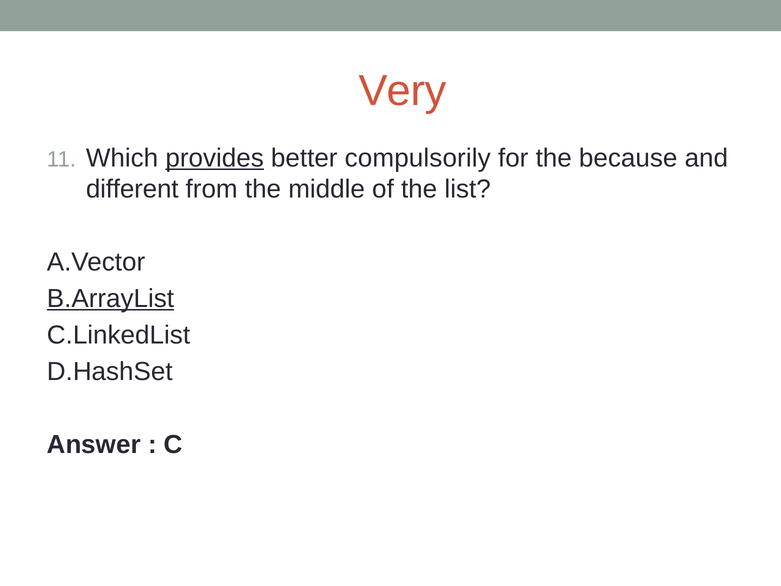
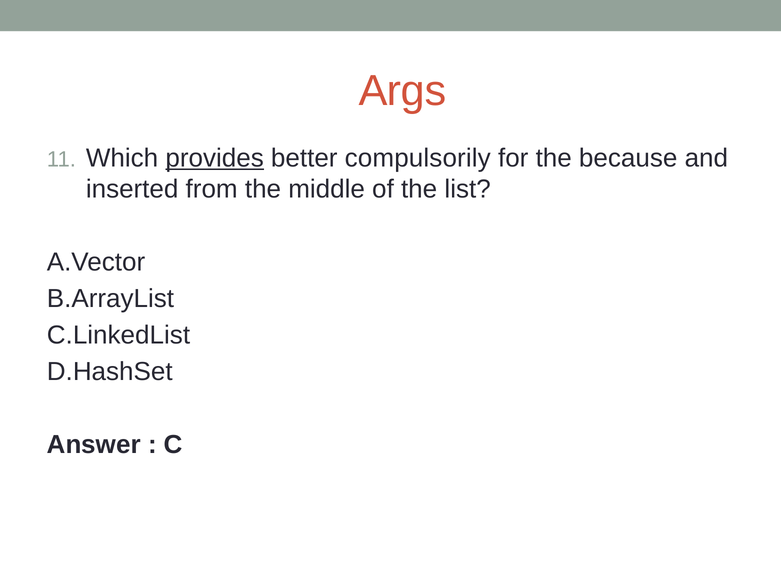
Very: Very -> Args
different: different -> inserted
B.ArrayList underline: present -> none
